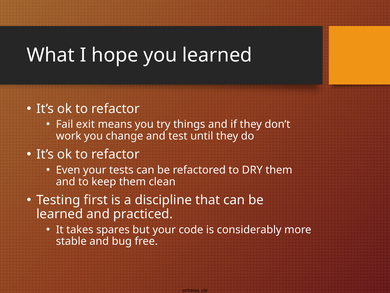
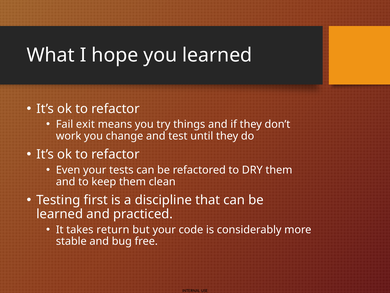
spares: spares -> return
